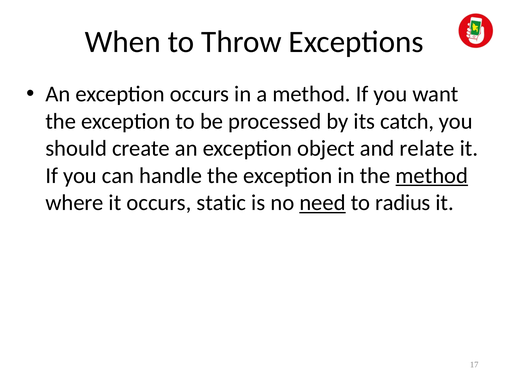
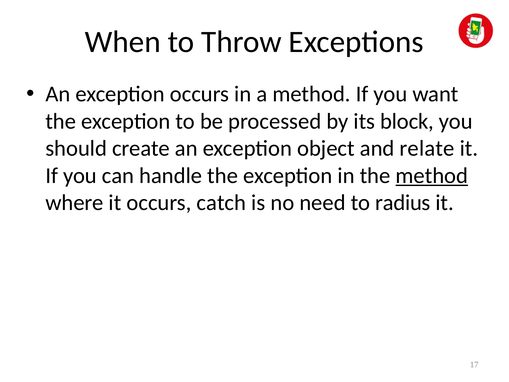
catch: catch -> block
static: static -> catch
need underline: present -> none
